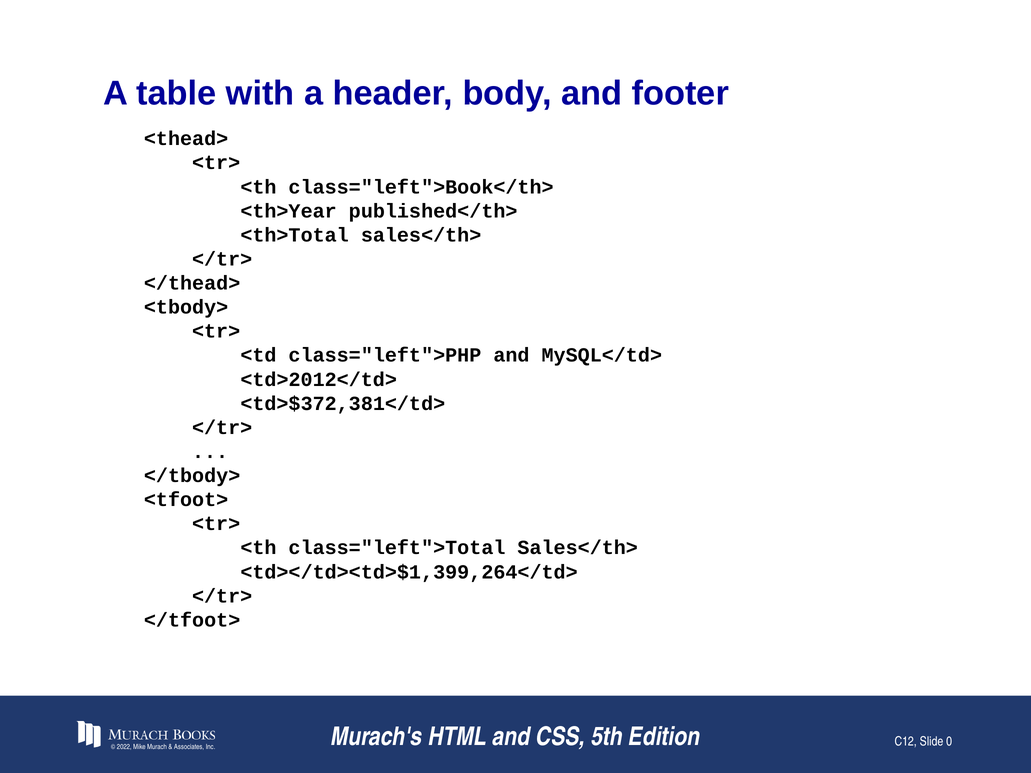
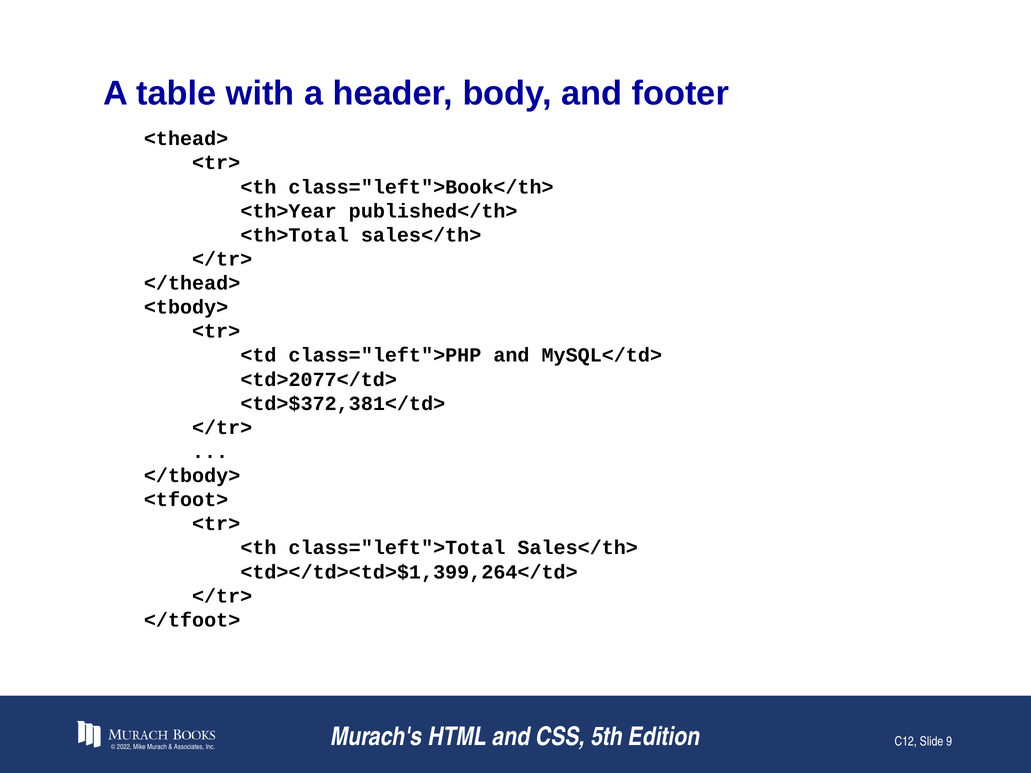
<td>2012</td>: <td>2012</td> -> <td>2077</td>
0: 0 -> 9
